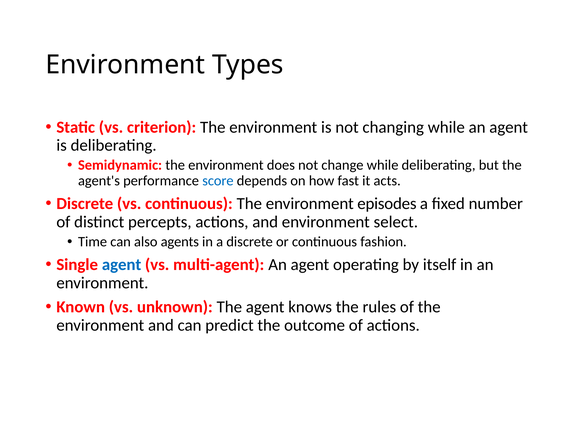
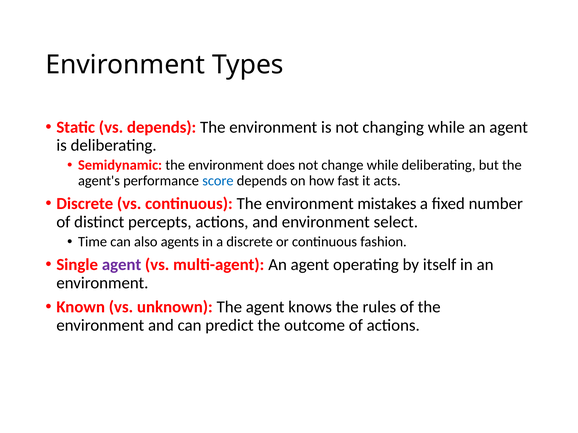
vs criterion: criterion -> depends
episodes: episodes -> mistakes
agent at (122, 265) colour: blue -> purple
